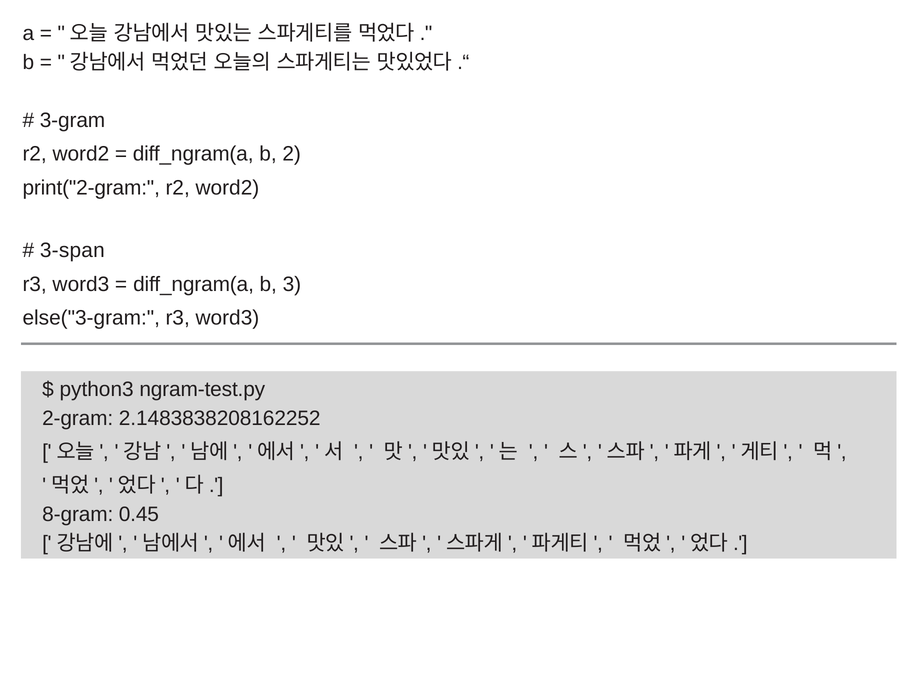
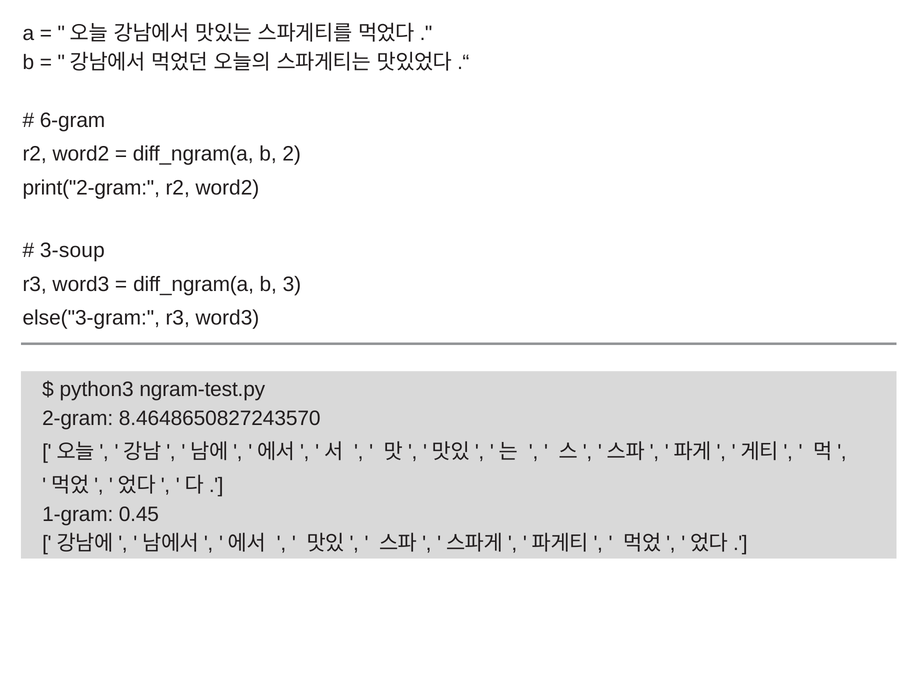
3-gram: 3-gram -> 6-gram
3-span: 3-span -> 3-soup
2.1483838208162252: 2.1483838208162252 -> 8.4648650827243570
8-gram: 8-gram -> 1-gram
